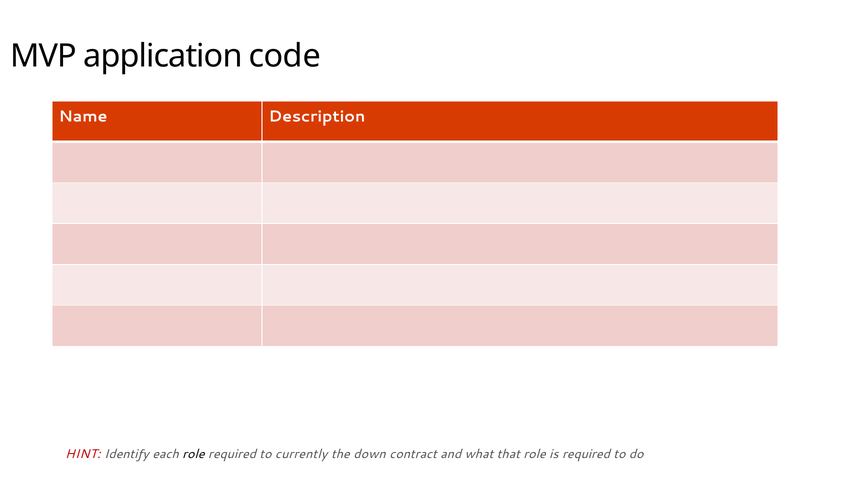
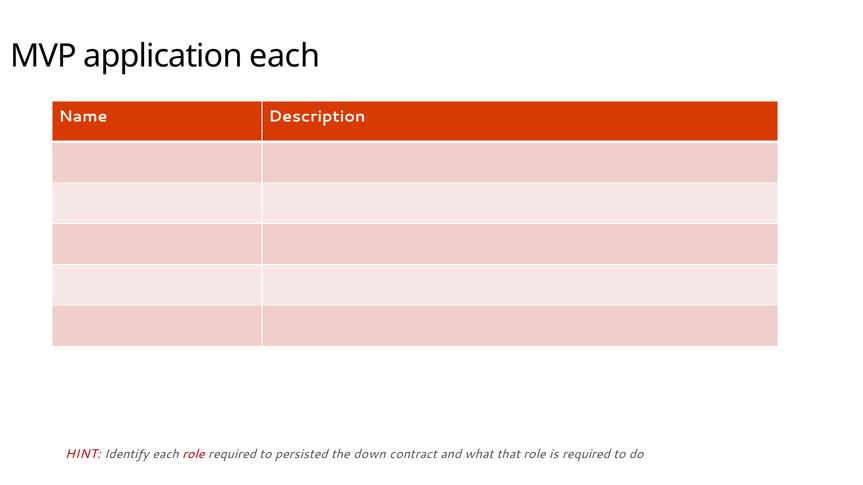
application code: code -> each
role at (193, 454) colour: black -> red
currently: currently -> persisted
